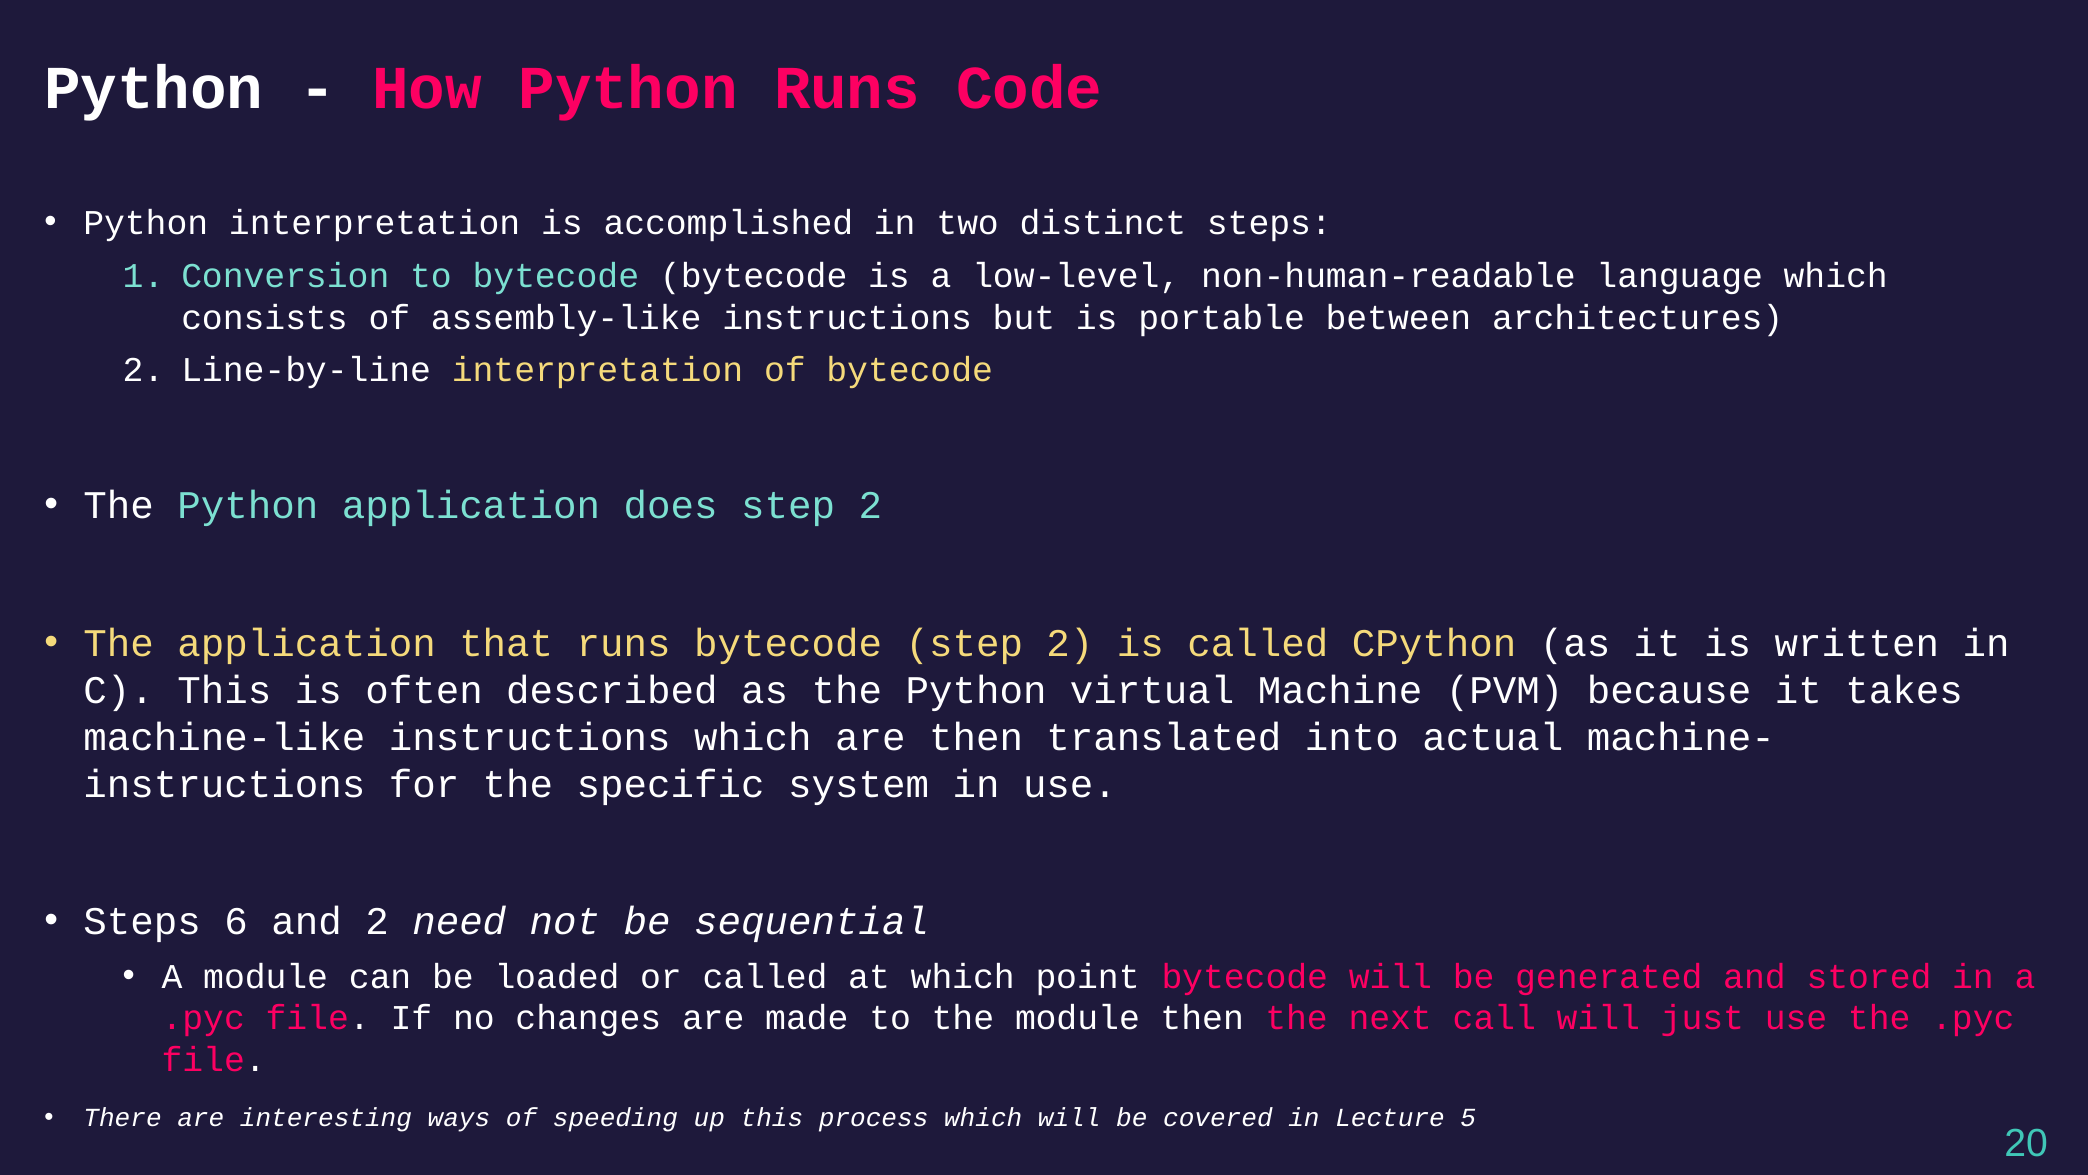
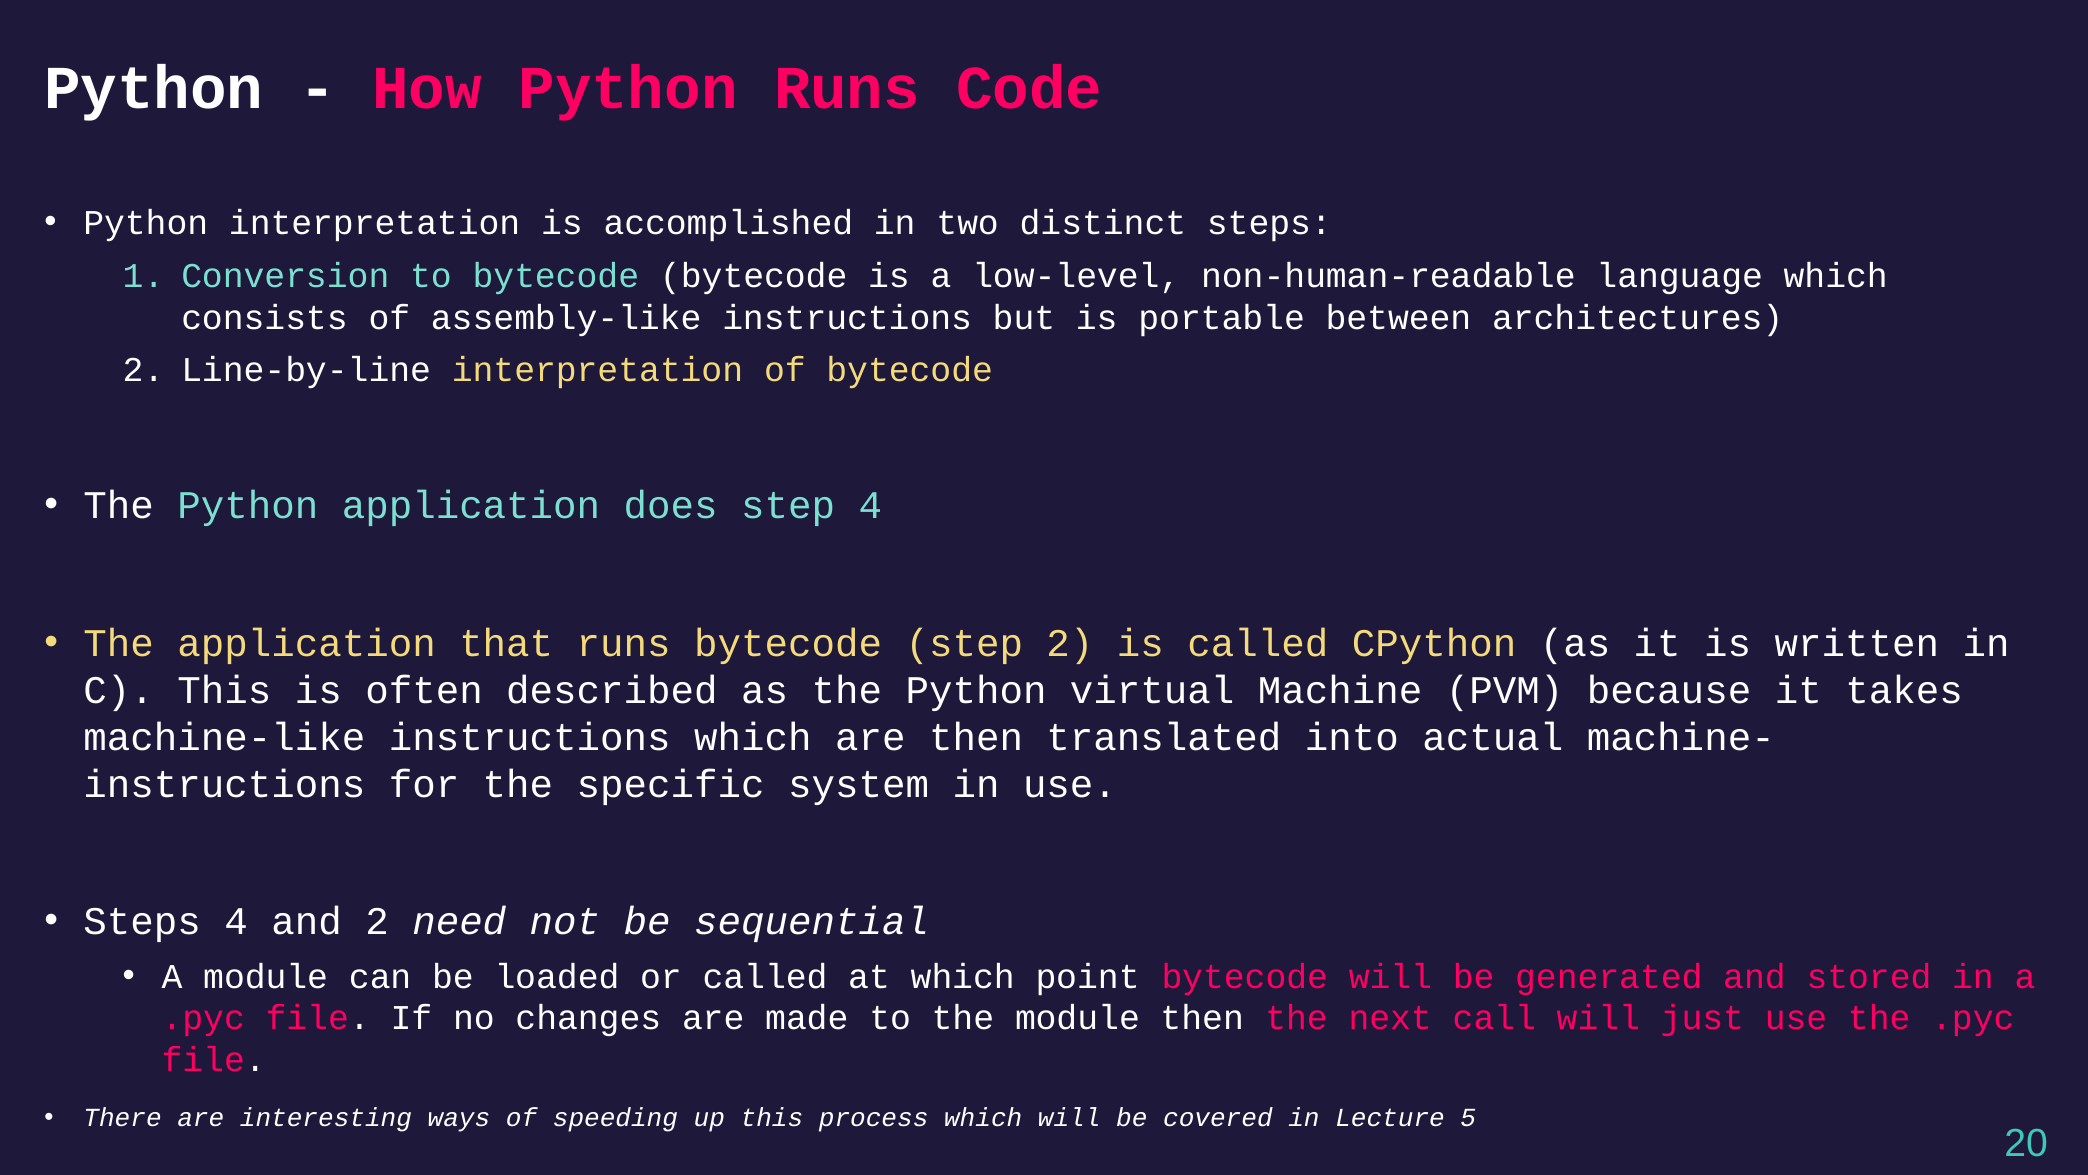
does step 2: 2 -> 4
Steps 6: 6 -> 4
